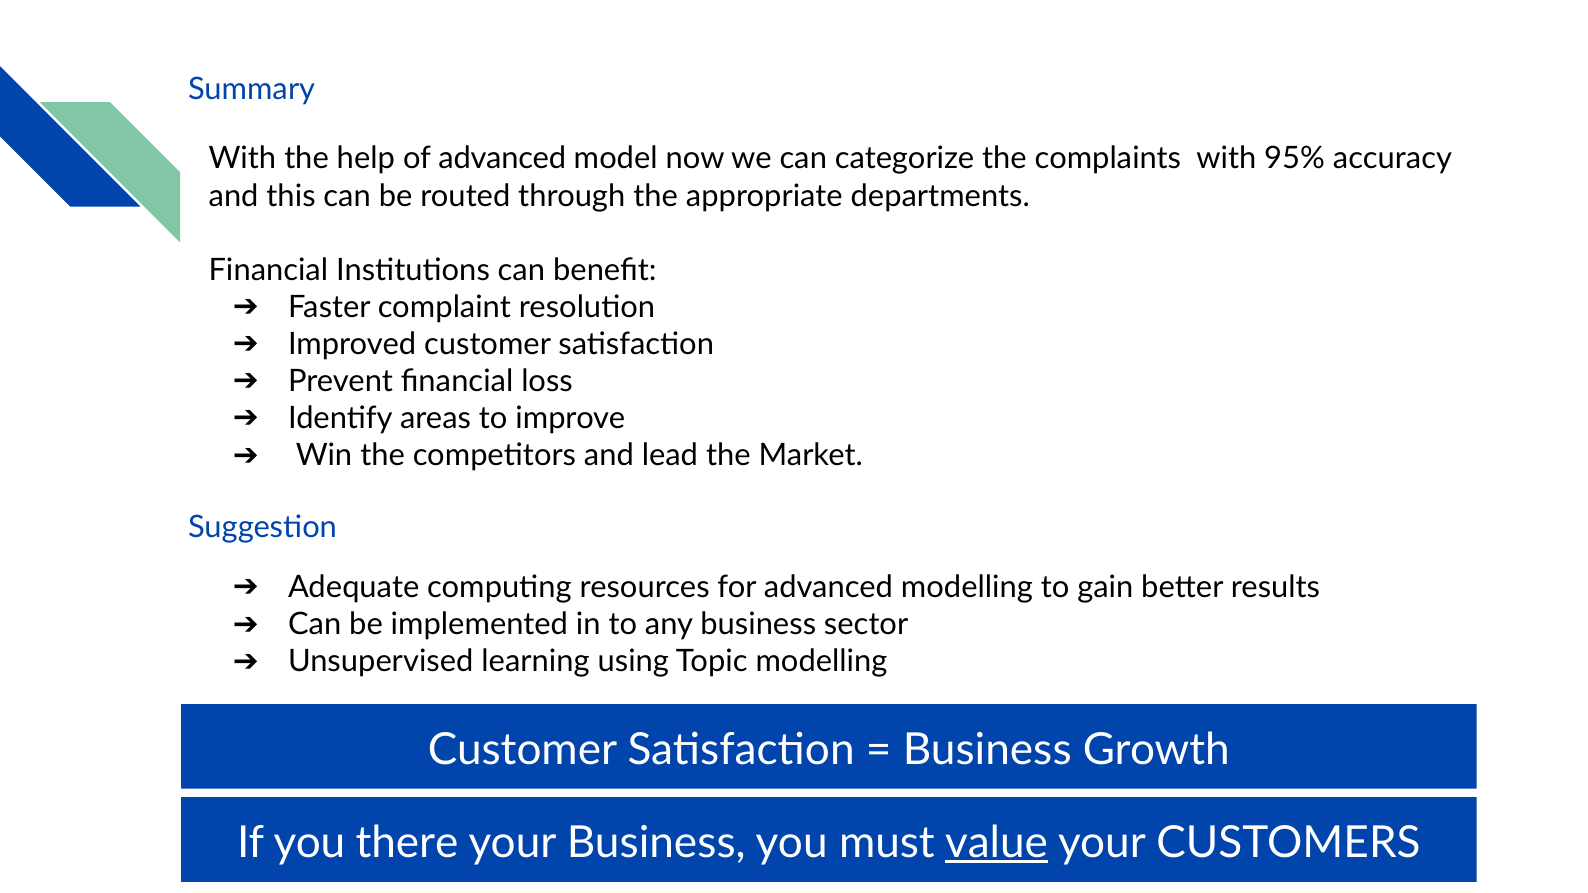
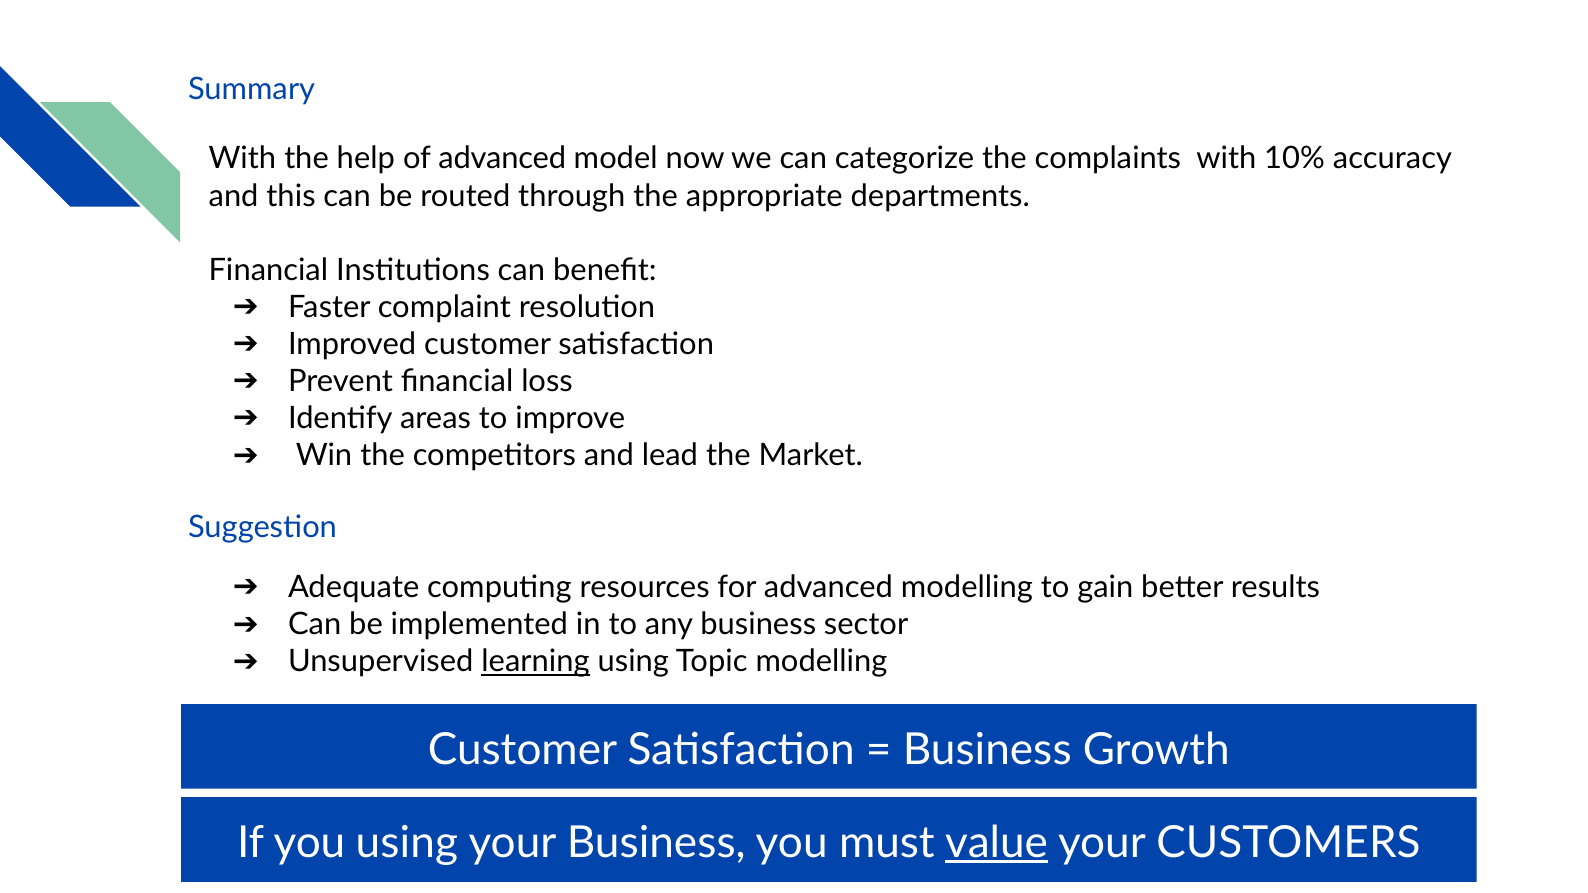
95%: 95% -> 10%
learning underline: none -> present
you there: there -> using
